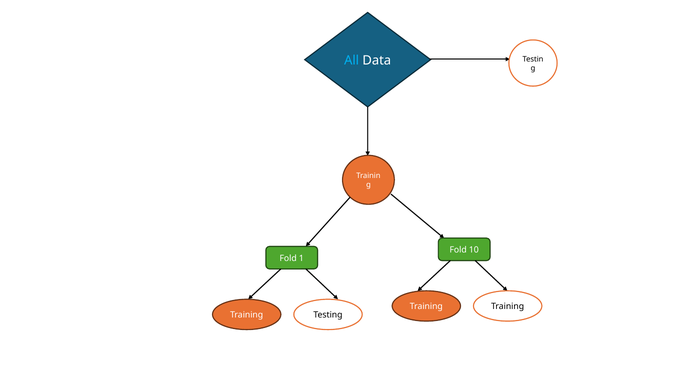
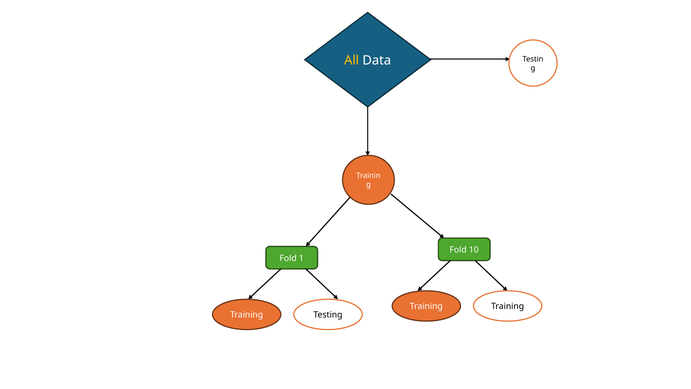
All colour: light blue -> yellow
